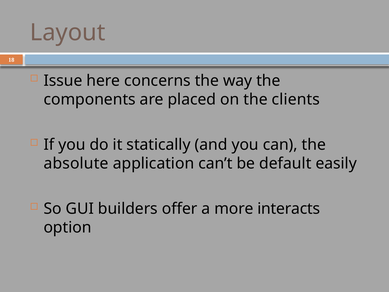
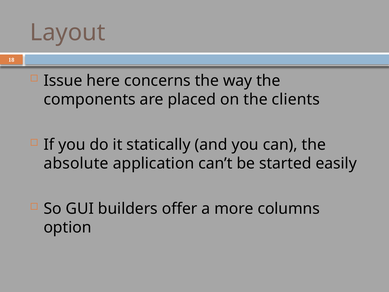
default: default -> started
interacts: interacts -> columns
